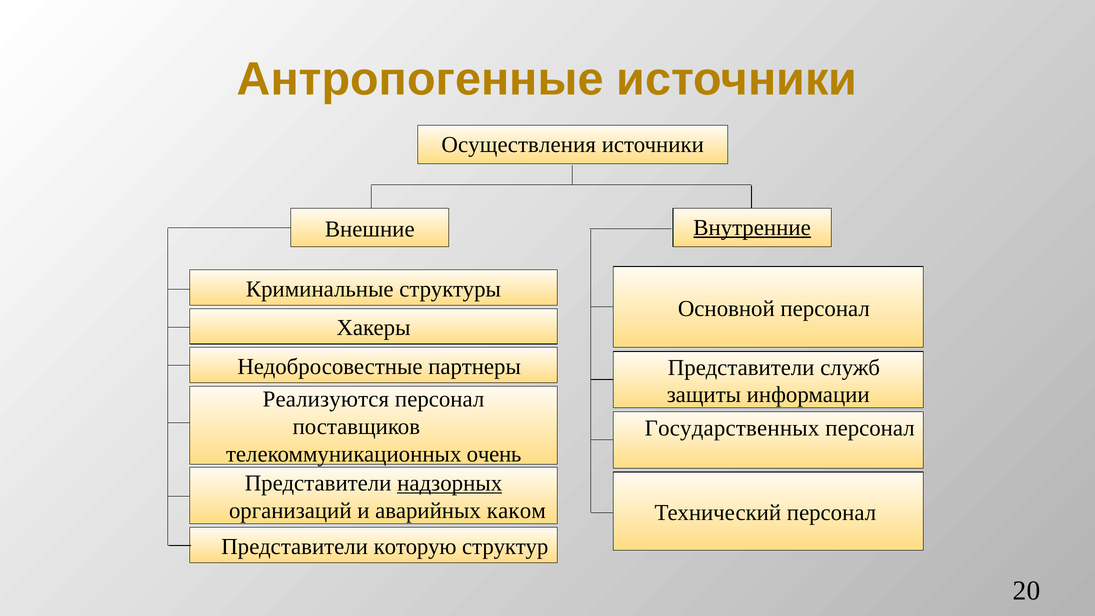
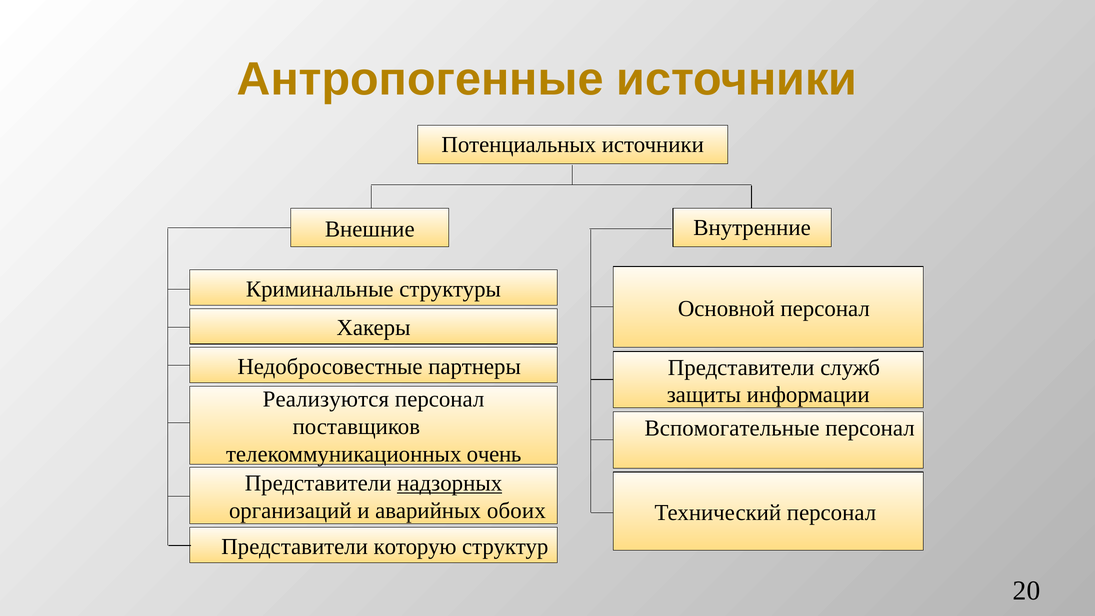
Осуществления: Осуществления -> Потенциальных
Внутренние underline: present -> none
Государственных: Государственных -> Вспомогательные
каком: каком -> обоих
